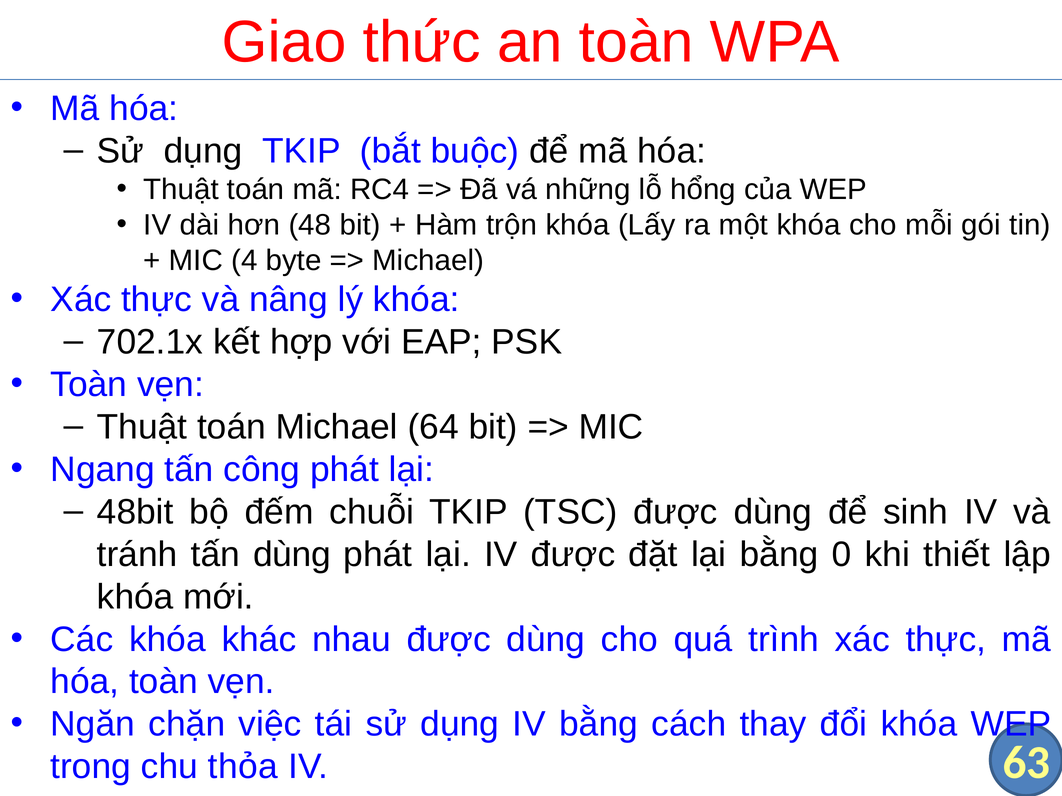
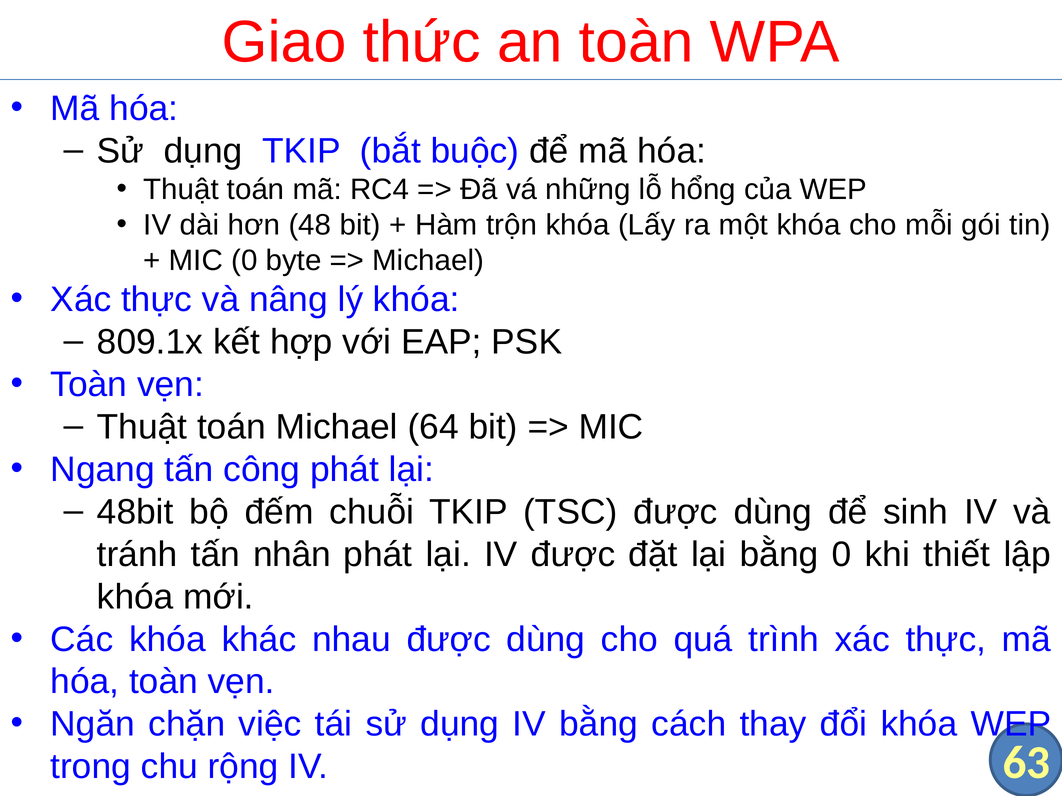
MIC 4: 4 -> 0
702.1x: 702.1x -> 809.1x
tấn dùng: dùng -> nhân
thỏa: thỏa -> rộng
